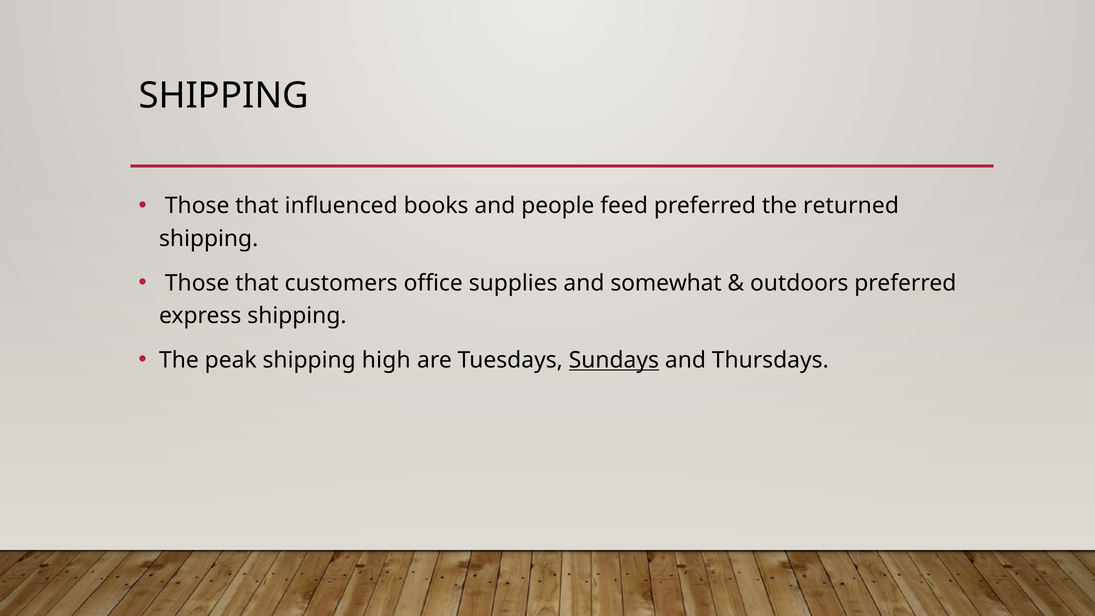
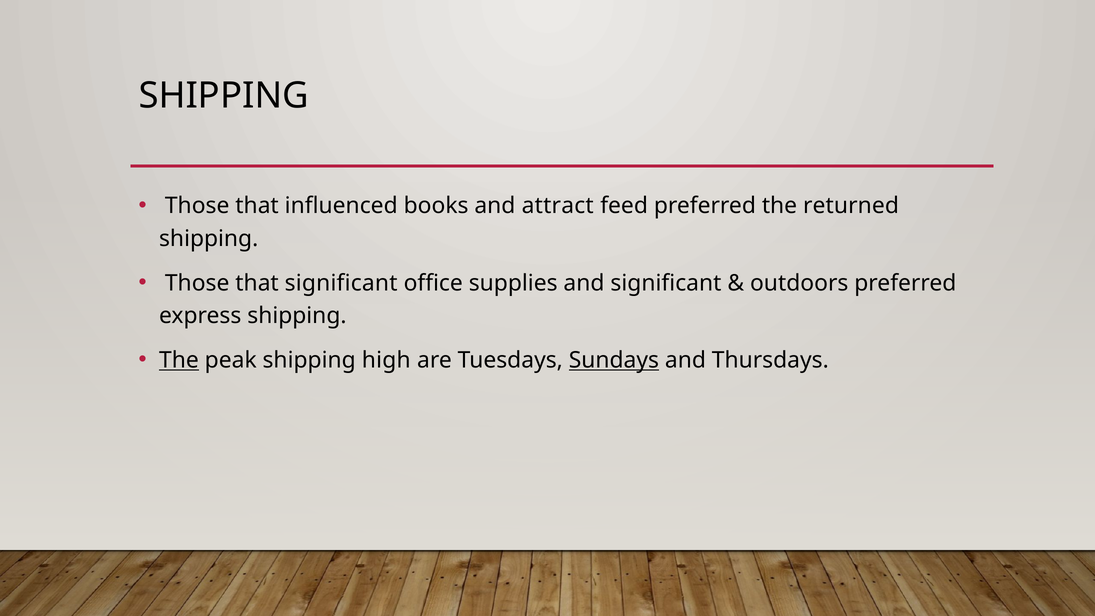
people: people -> attract
that customers: customers -> significant
and somewhat: somewhat -> significant
The at (179, 360) underline: none -> present
